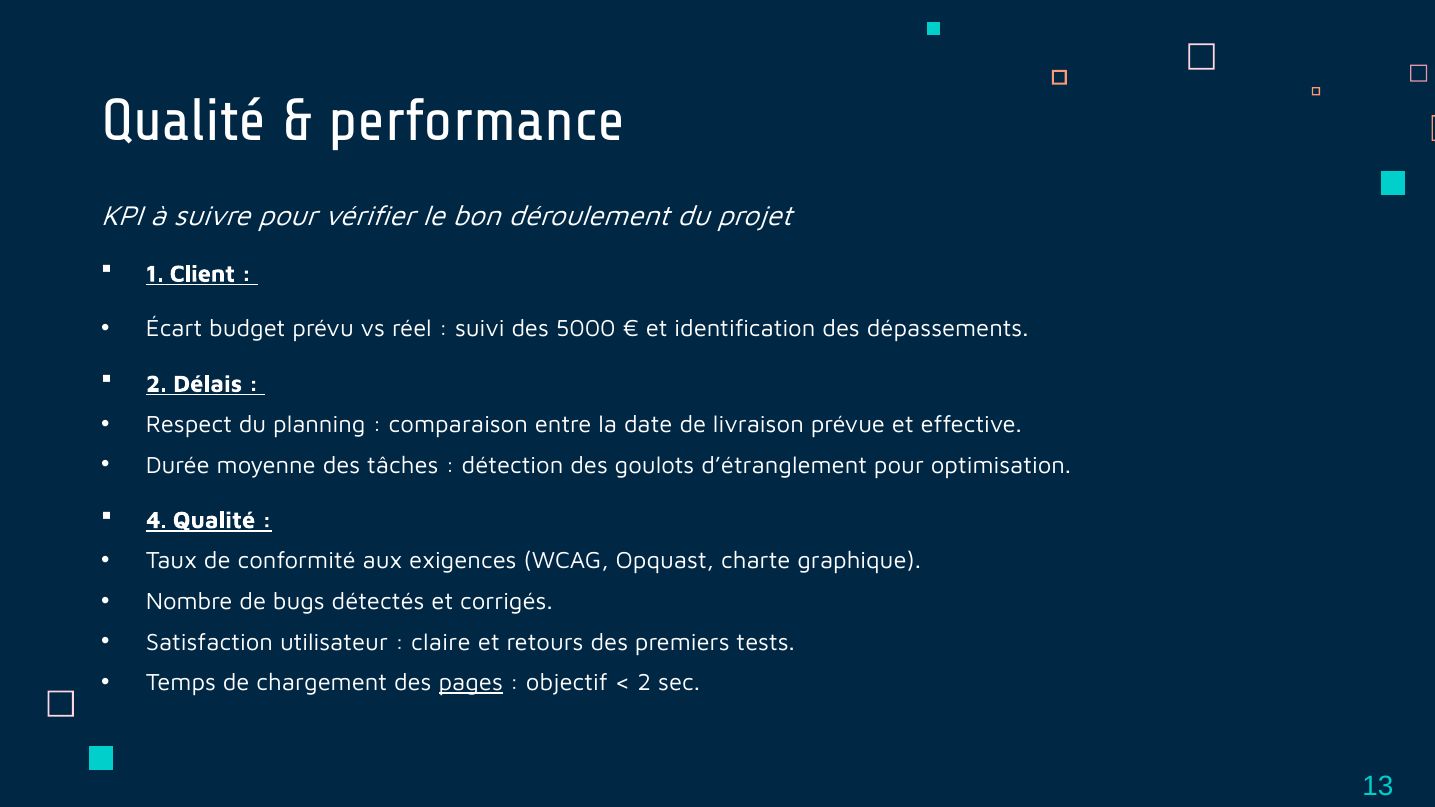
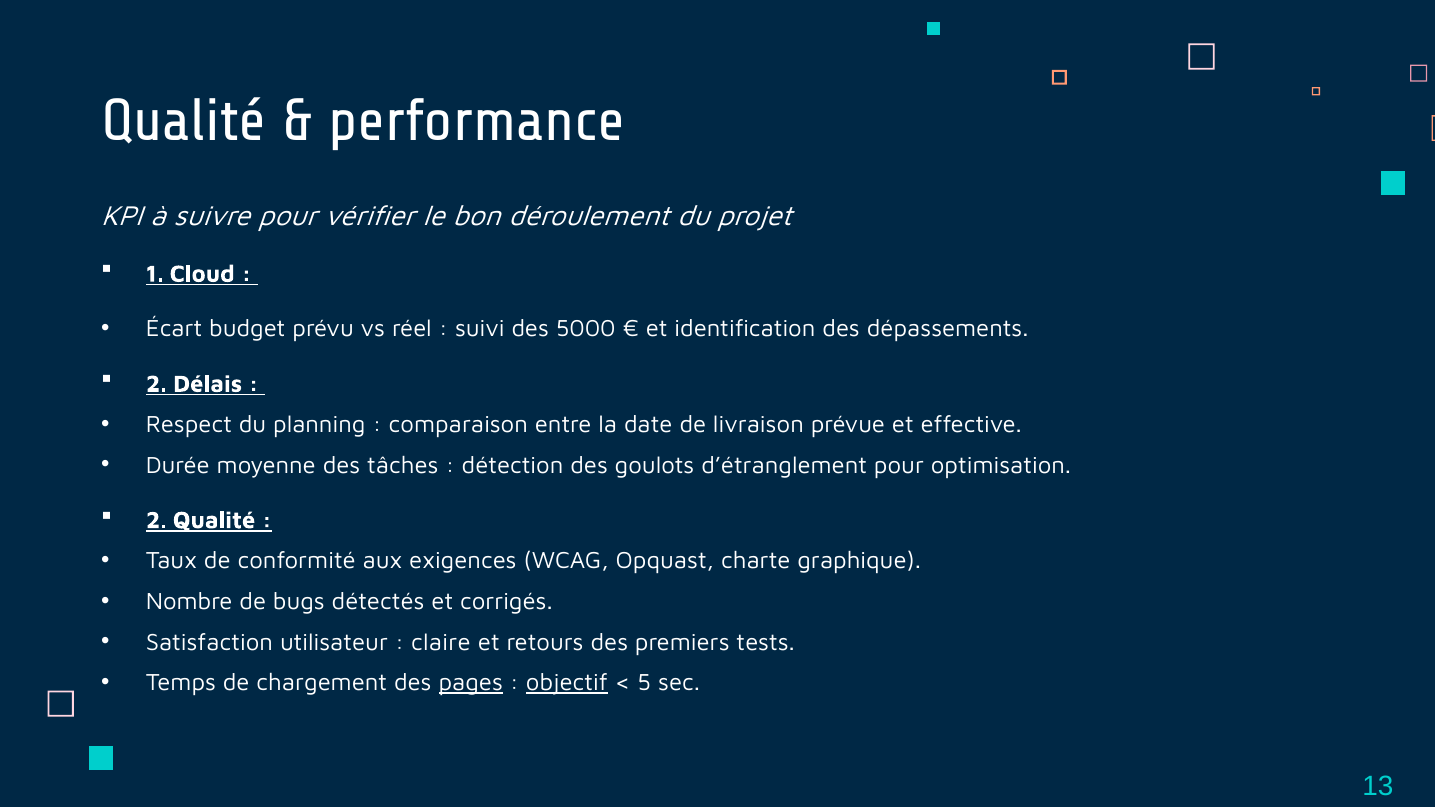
Client: Client -> Cloud
4 at (156, 520): 4 -> 2
objectif underline: none -> present
2 at (644, 683): 2 -> 5
